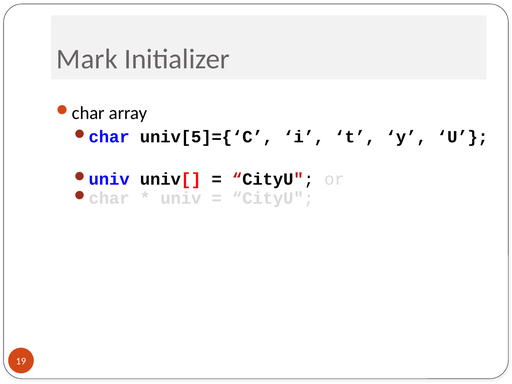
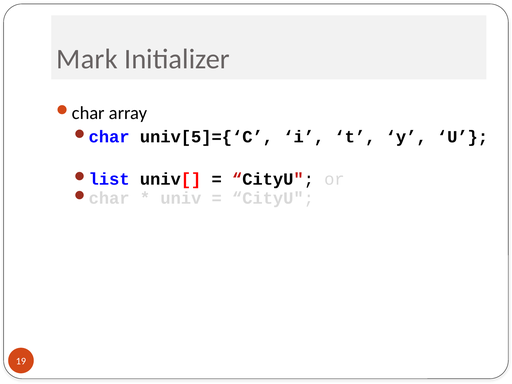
univ at (109, 179): univ -> list
